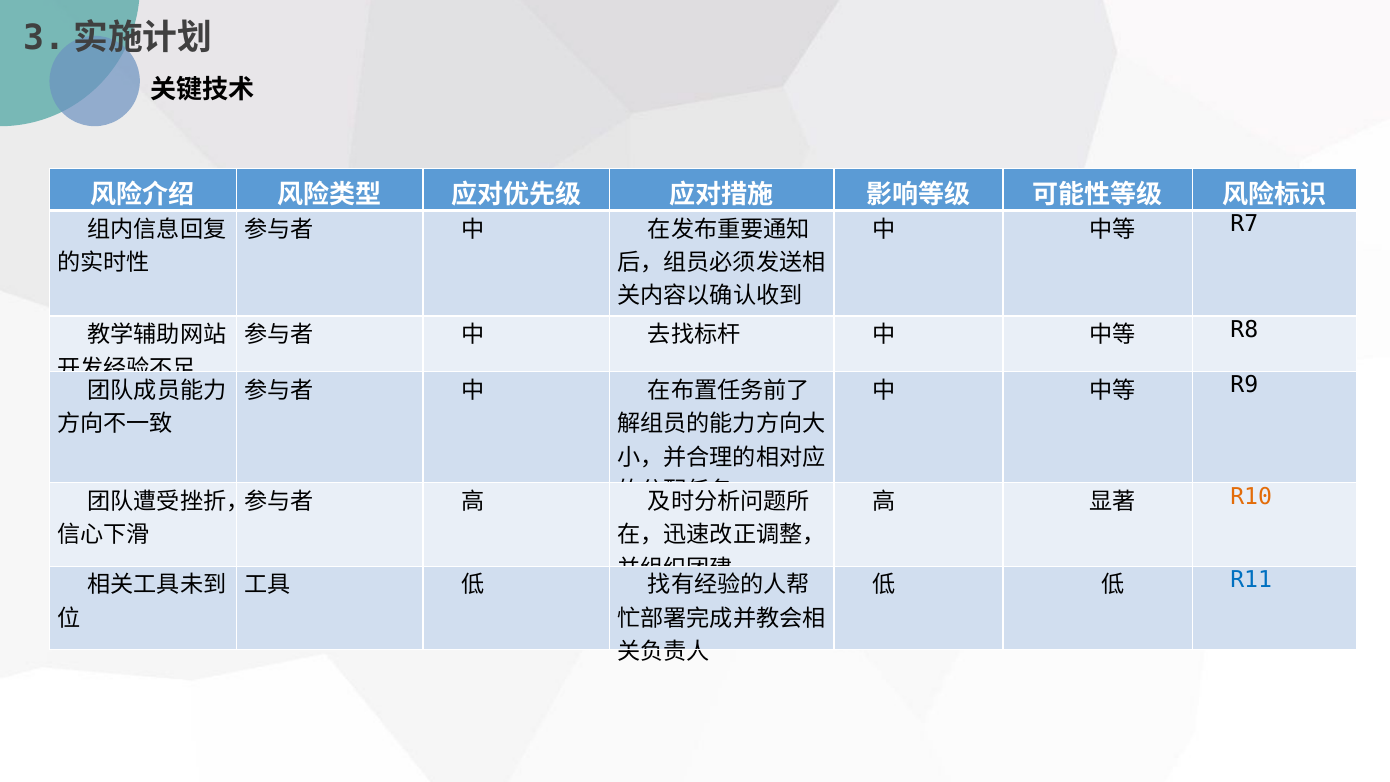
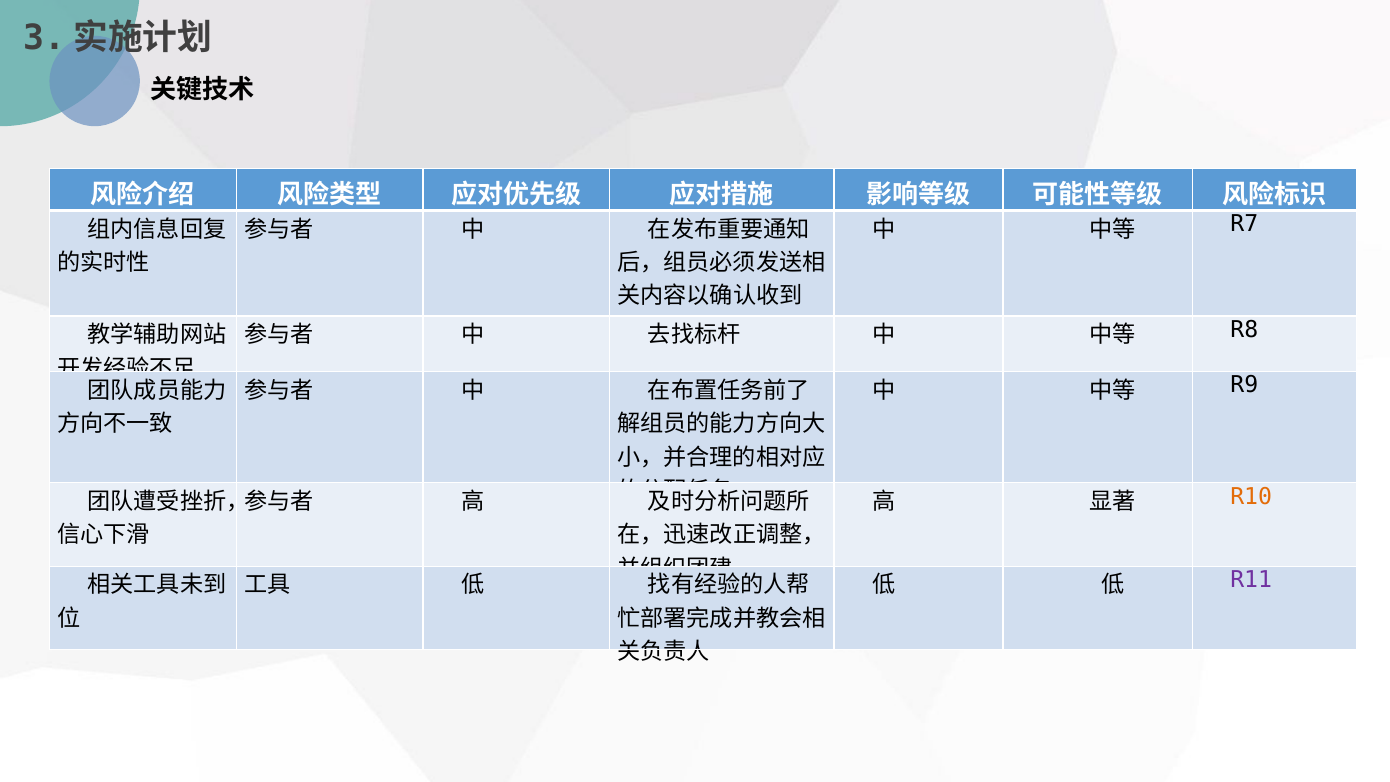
R11 colour: blue -> purple
